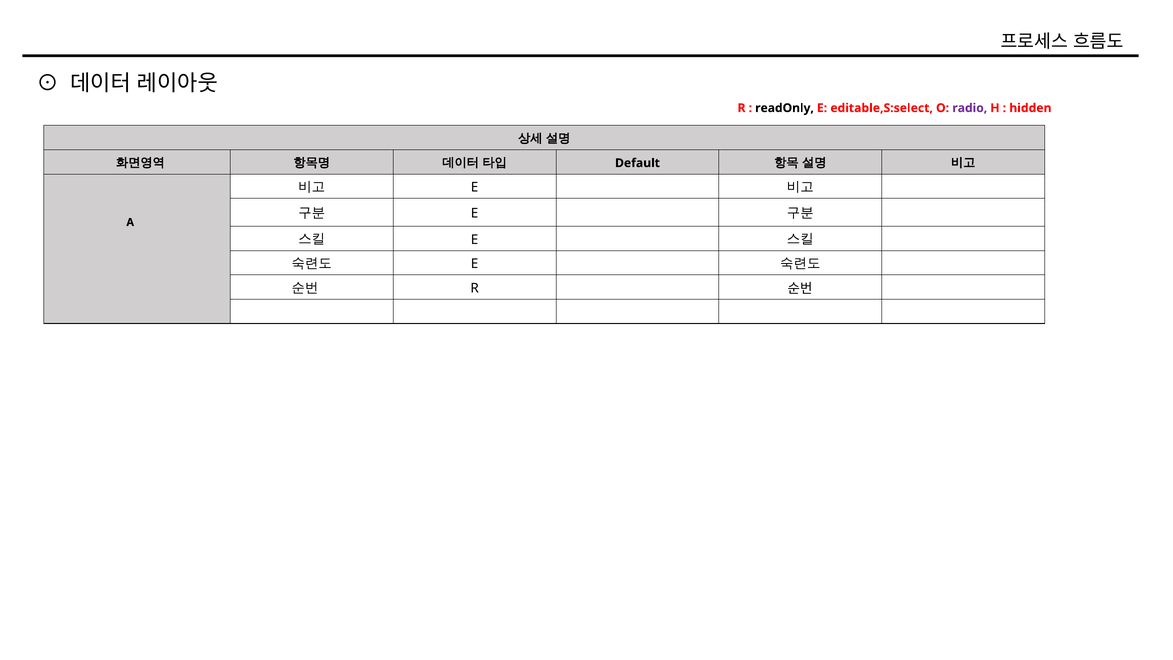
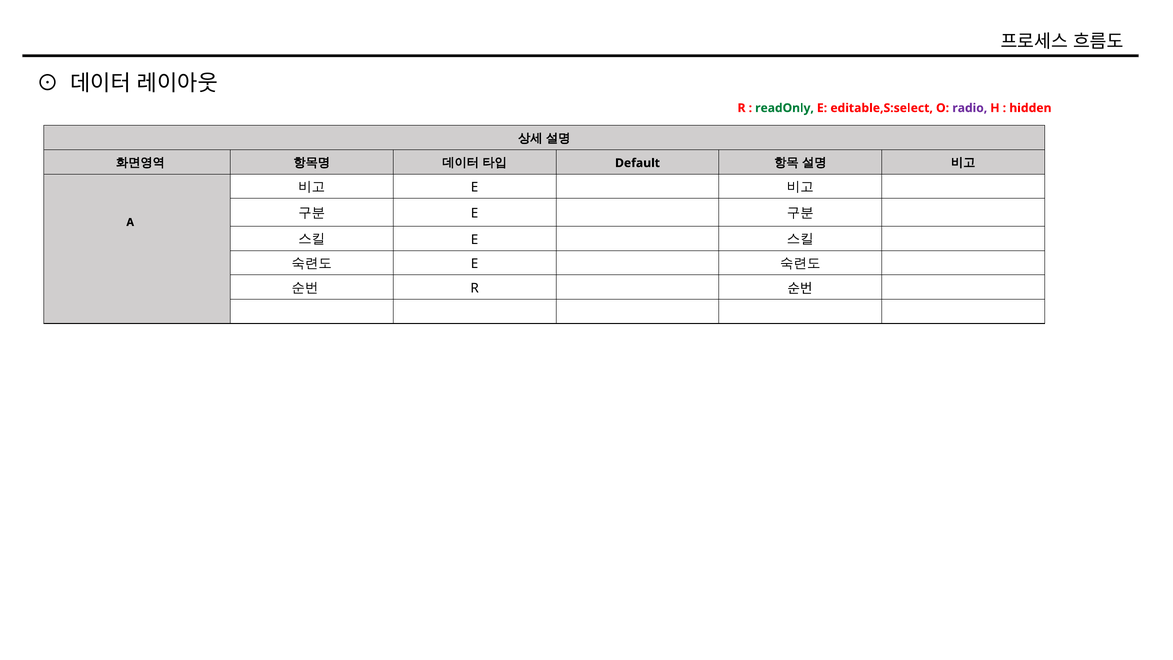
readOnly colour: black -> green
